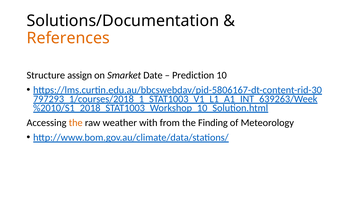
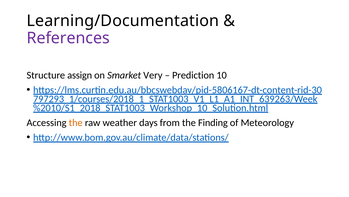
Solutions/Documentation: Solutions/Documentation -> Learning/Documentation
References colour: orange -> purple
Date: Date -> Very
with: with -> days
